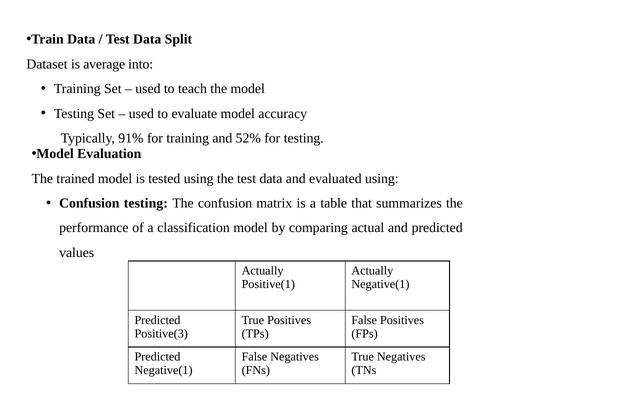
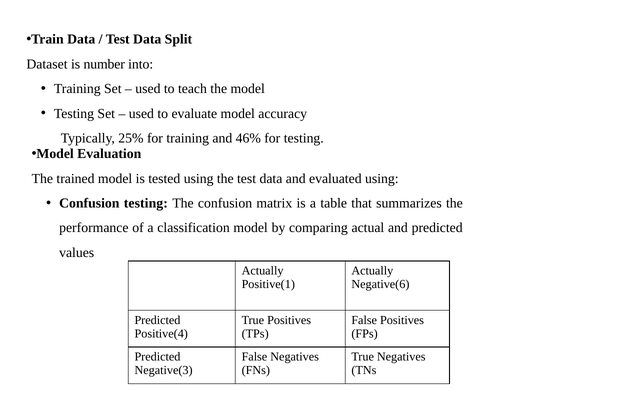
average: average -> number
91%: 91% -> 25%
52%: 52% -> 46%
Negative(1 at (380, 284): Negative(1 -> Negative(6
Positive(3: Positive(3 -> Positive(4
Negative(1 at (164, 370): Negative(1 -> Negative(3
